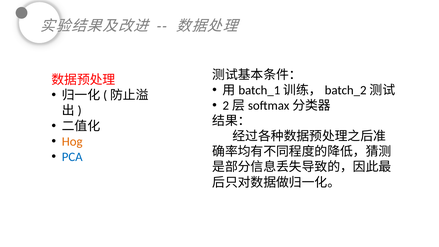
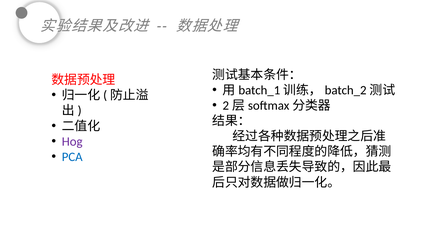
Hog colour: orange -> purple
